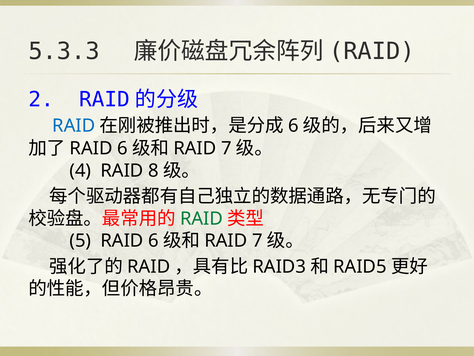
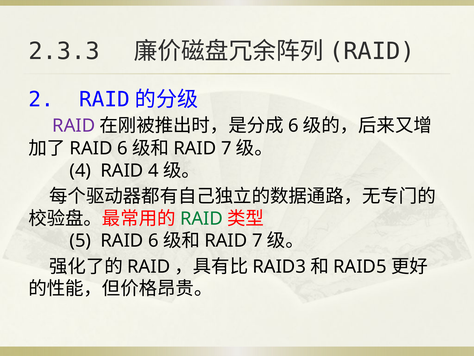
5.3.3: 5.3.3 -> 2.3.3
RAID at (74, 126) colour: blue -> purple
RAID 8: 8 -> 4
